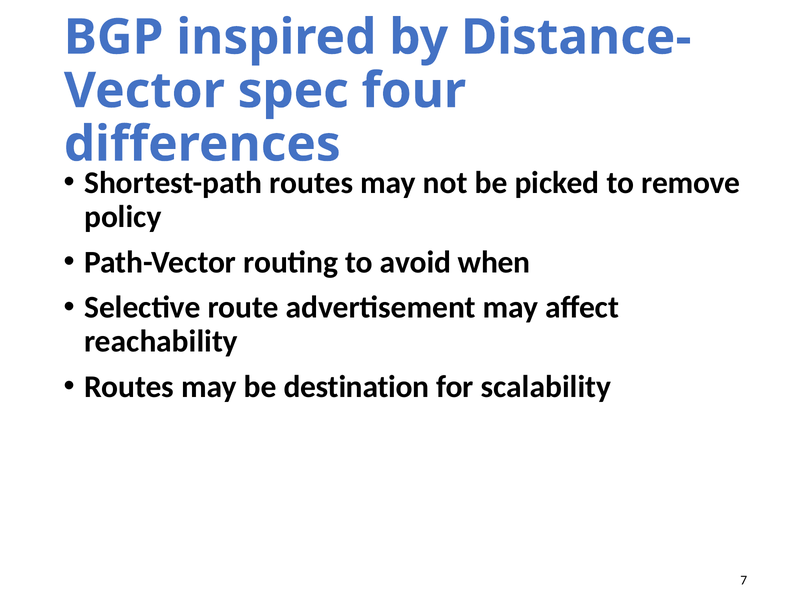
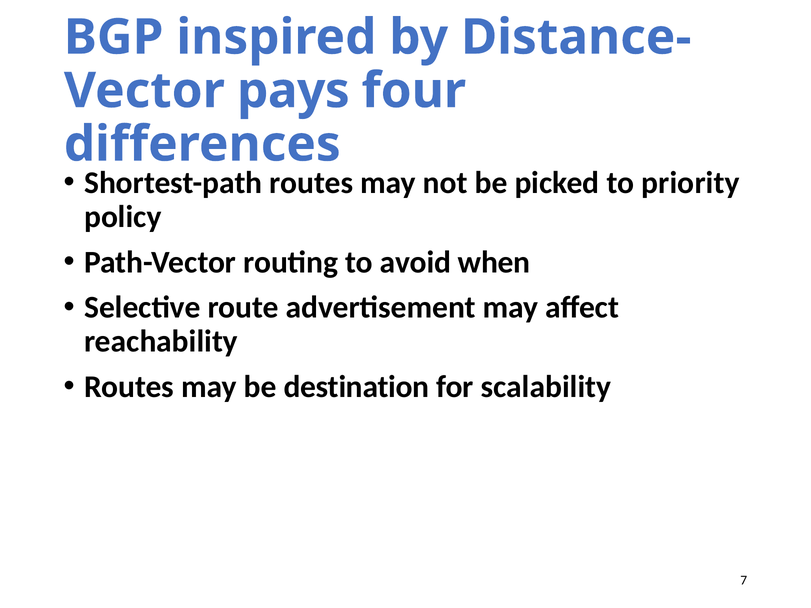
spec: spec -> pays
remove: remove -> priority
